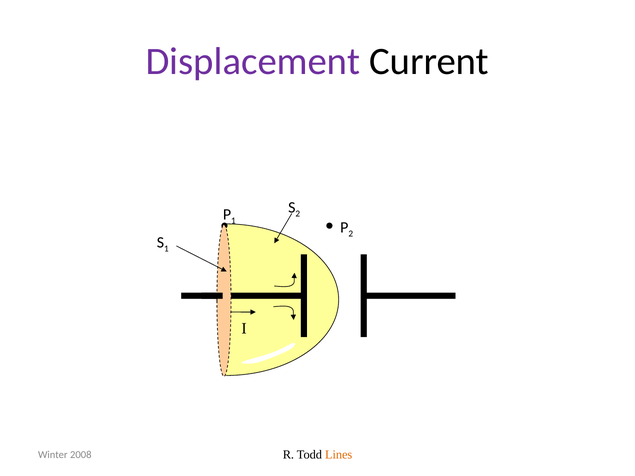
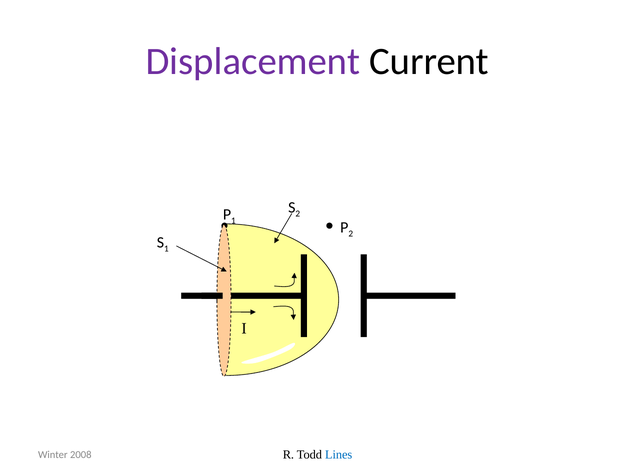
Lines colour: orange -> blue
